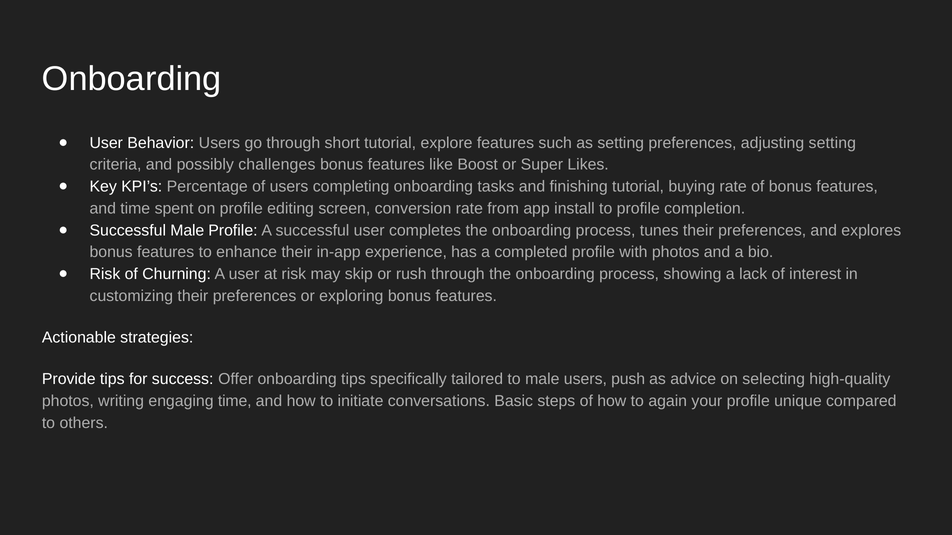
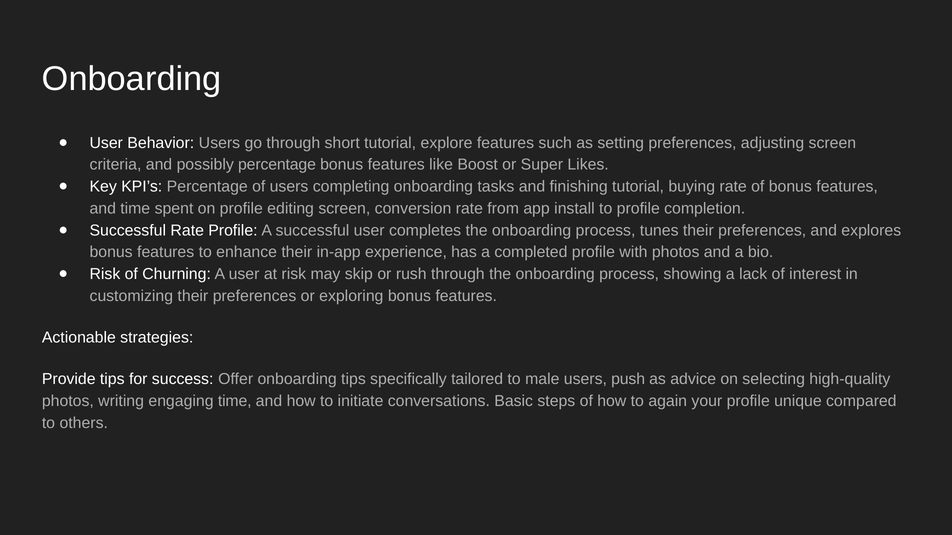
adjusting setting: setting -> screen
possibly challenges: challenges -> percentage
Successful Male: Male -> Rate
